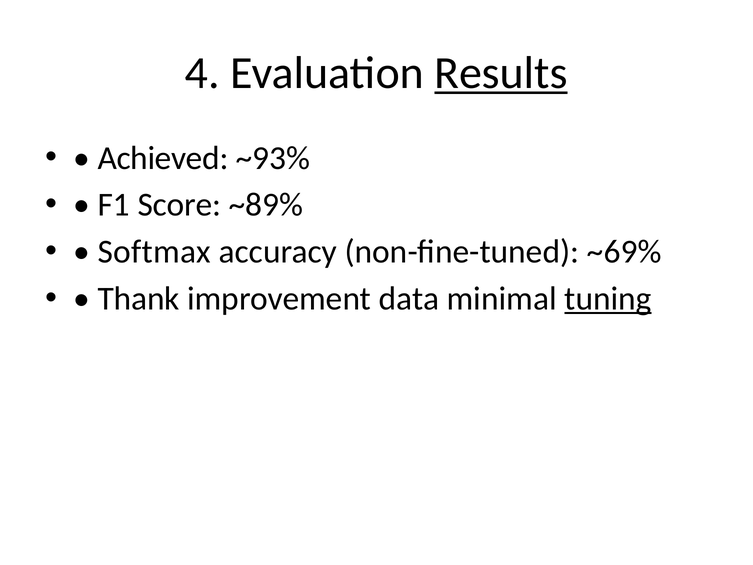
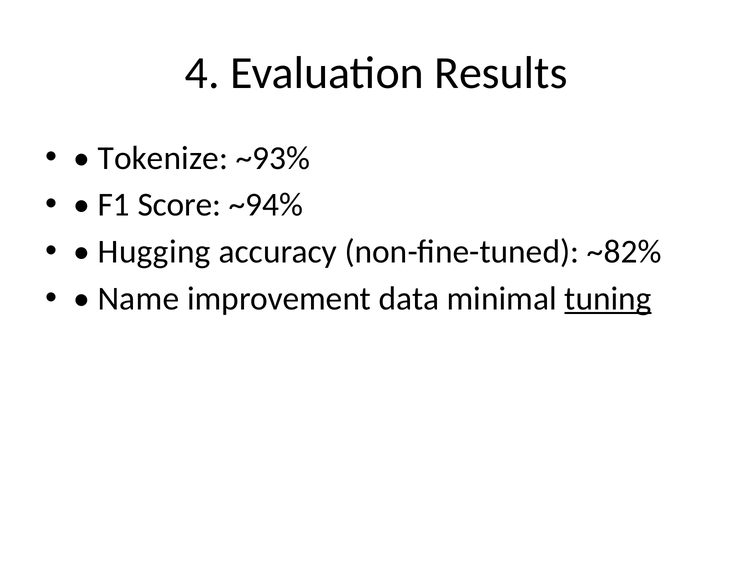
Results underline: present -> none
Achieved: Achieved -> Tokenize
~89%: ~89% -> ~94%
Softmax: Softmax -> Hugging
~69%: ~69% -> ~82%
Thank: Thank -> Name
